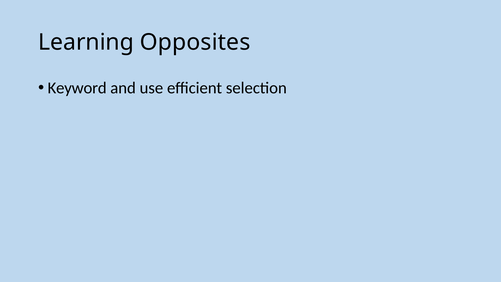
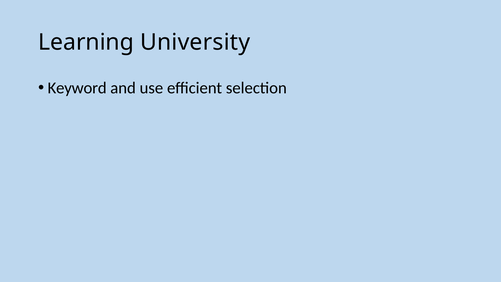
Opposites: Opposites -> University
